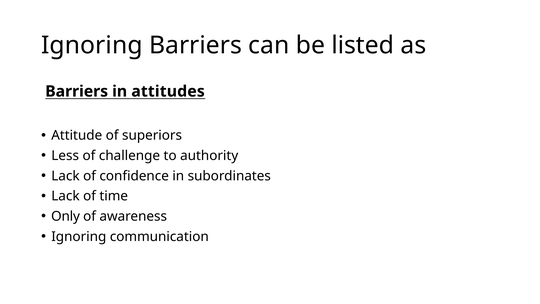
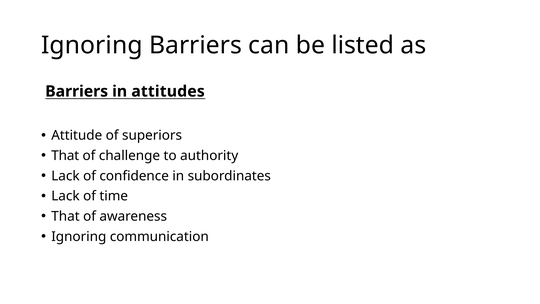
Less at (65, 156): Less -> That
Only at (66, 216): Only -> That
